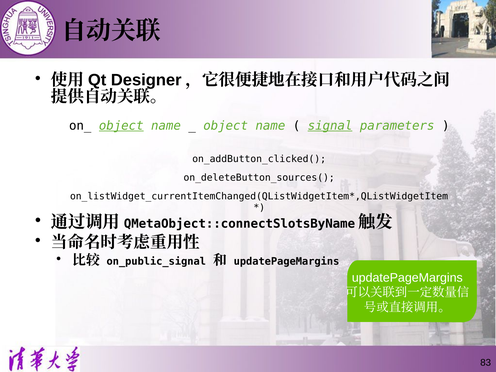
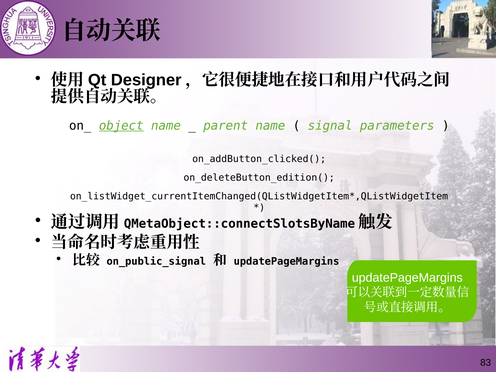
object at (226, 126): object -> parent
signal underline: present -> none
on_deleteButton_sources(: on_deleteButton_sources( -> on_deleteButton_edition(
